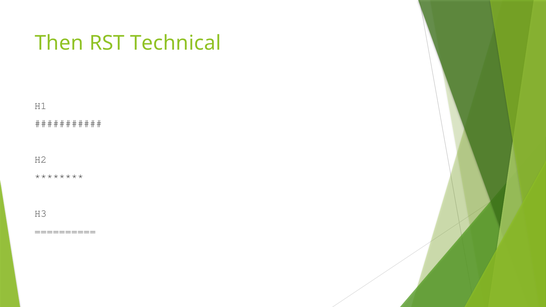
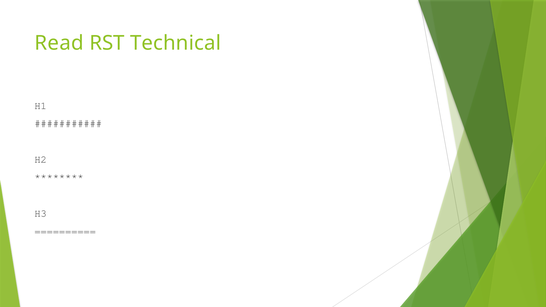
Then: Then -> Read
